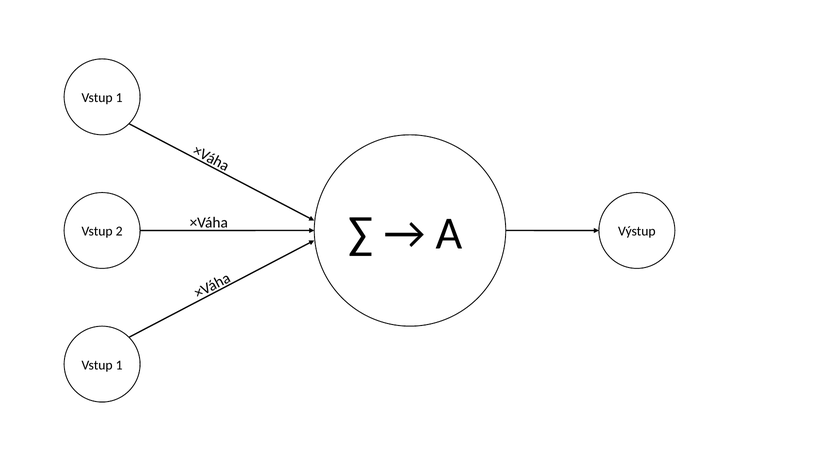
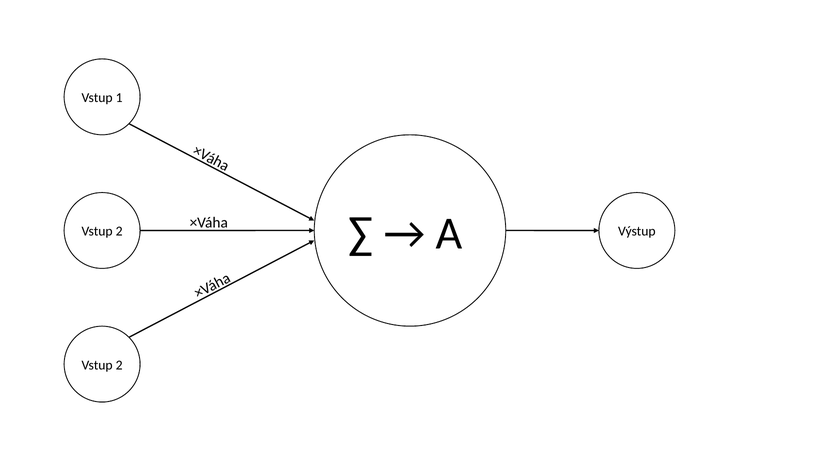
1 at (119, 365): 1 -> 2
